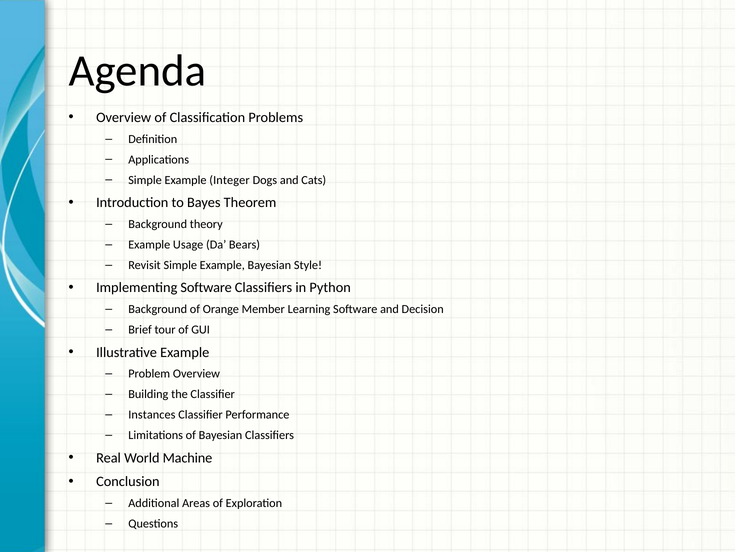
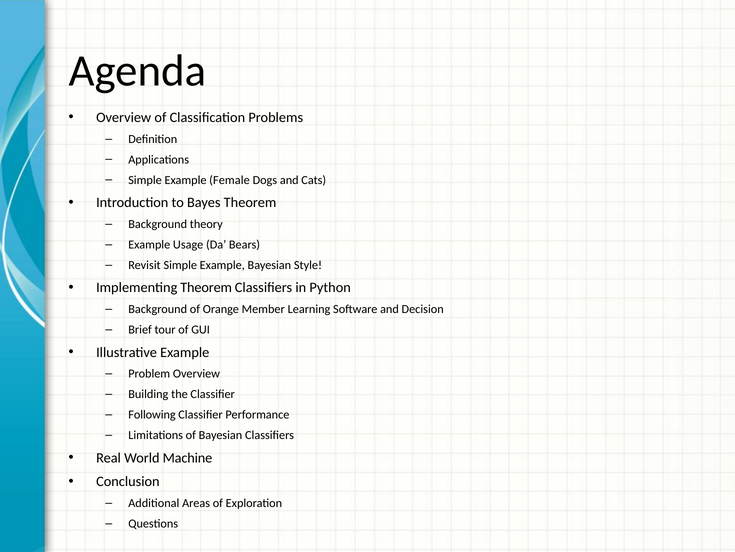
Integer: Integer -> Female
Implementing Software: Software -> Theorem
Instances: Instances -> Following
